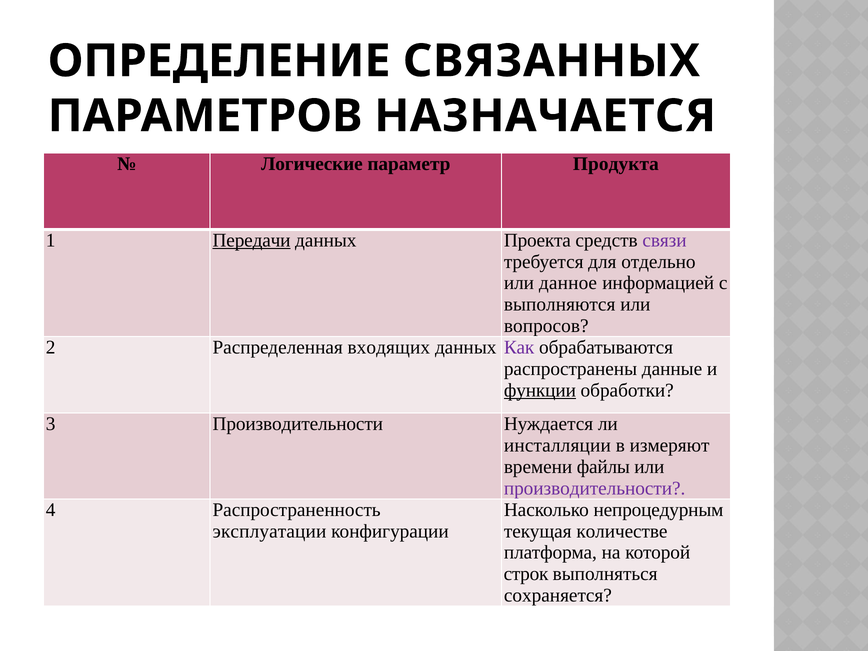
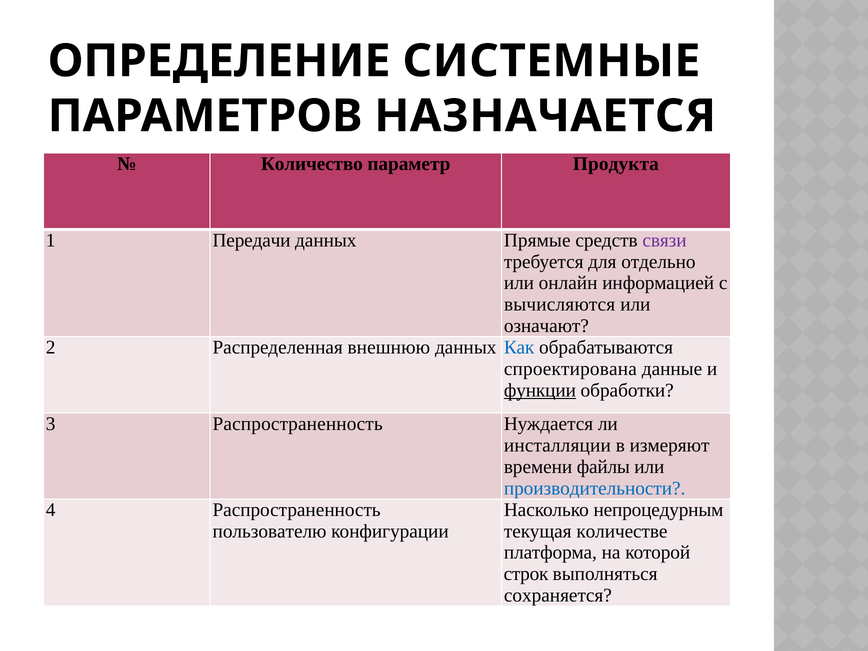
СВЯЗАННЫХ: СВЯЗАННЫХ -> СИСТЕМНЫЕ
Логические: Логические -> Количество
Передачи underline: present -> none
Проекта: Проекта -> Прямые
данное: данное -> онлайн
выполняются: выполняются -> вычисляются
вопросов: вопросов -> означают
входящих: входящих -> внешнюю
Как colour: purple -> blue
распространены: распространены -> спроектирована
3 Производительности: Производительности -> Распространенность
производительности at (595, 488) colour: purple -> blue
эксплуатации: эксплуатации -> пользователю
